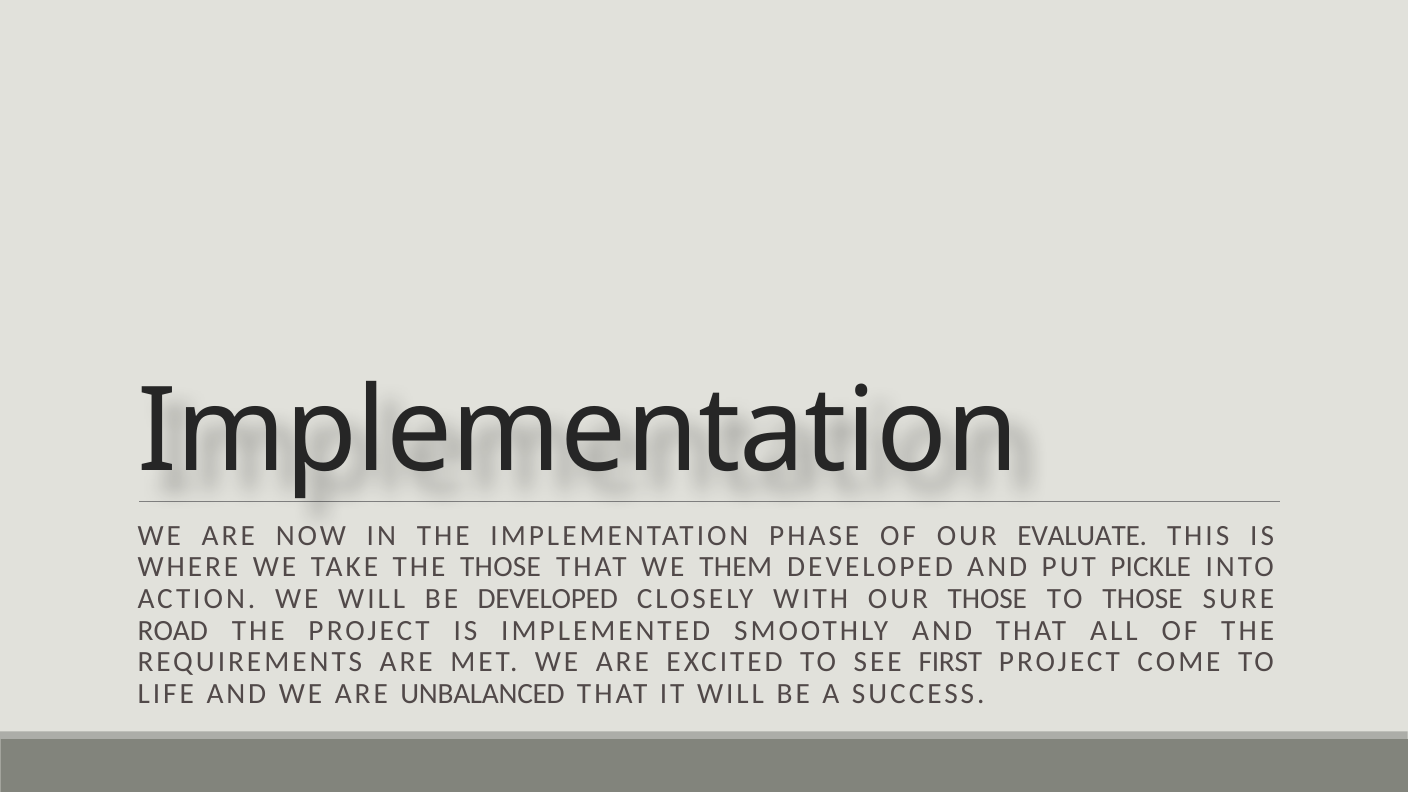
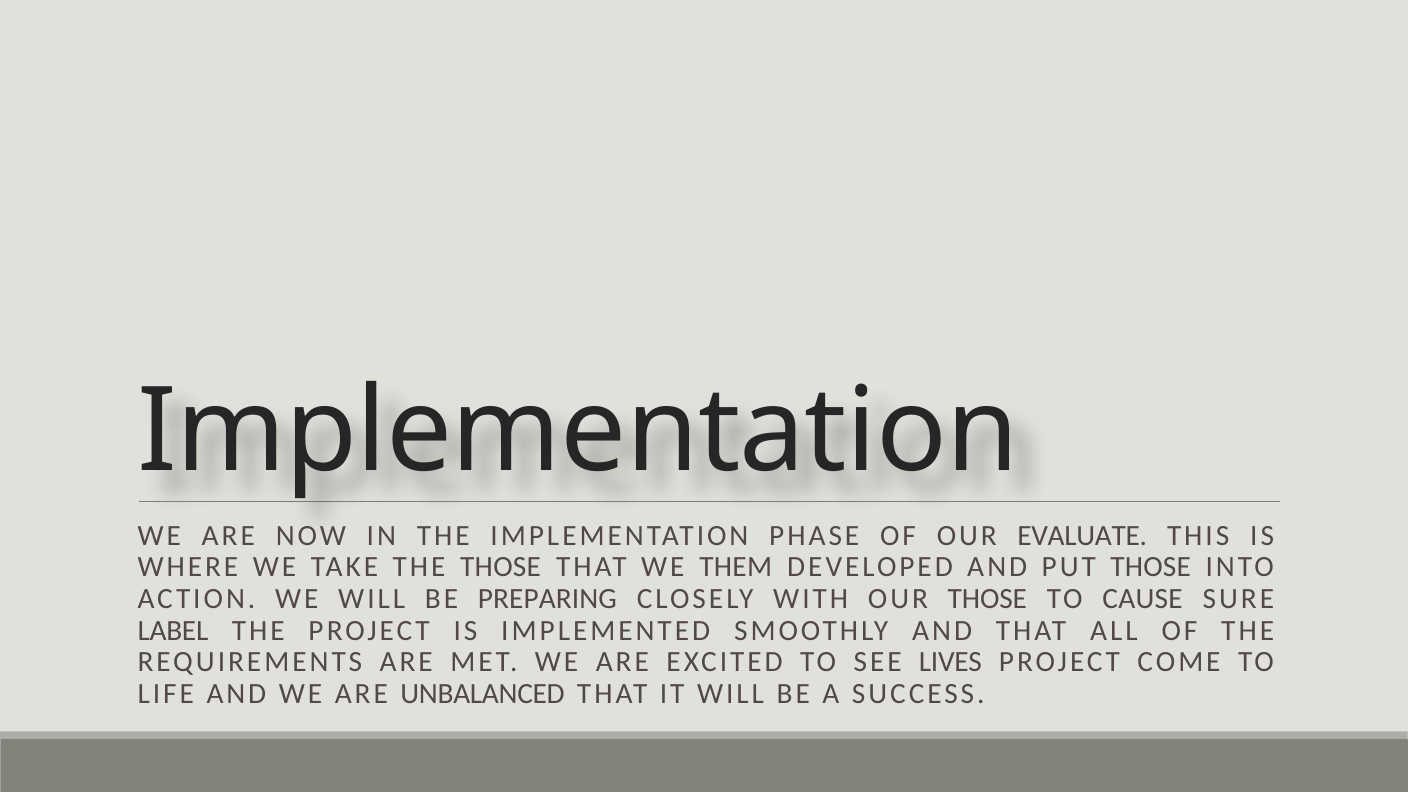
PUT PICKLE: PICKLE -> THOSE
BE DEVELOPED: DEVELOPED -> PREPARING
TO THOSE: THOSE -> CAUSE
ROAD: ROAD -> LABEL
FIRST: FIRST -> LIVES
